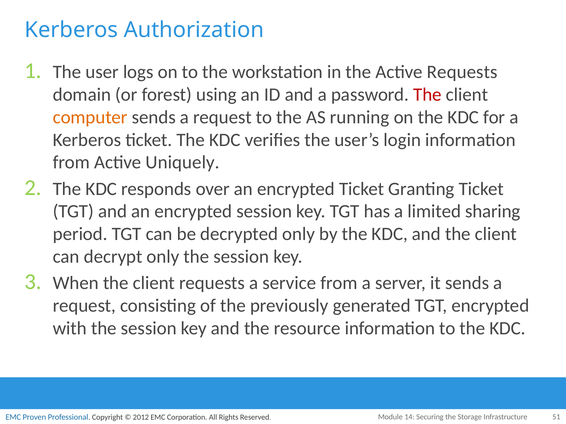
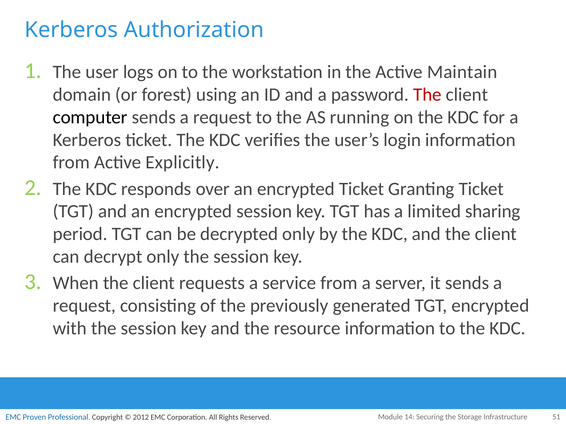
Active Requests: Requests -> Maintain
computer colour: orange -> black
Uniquely: Uniquely -> Explicitly
